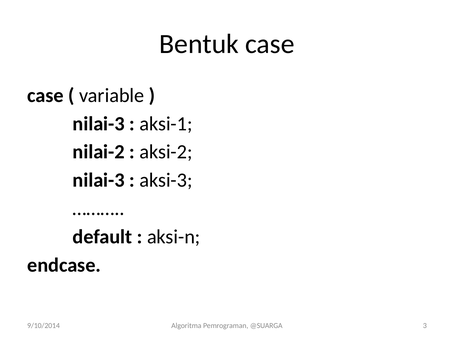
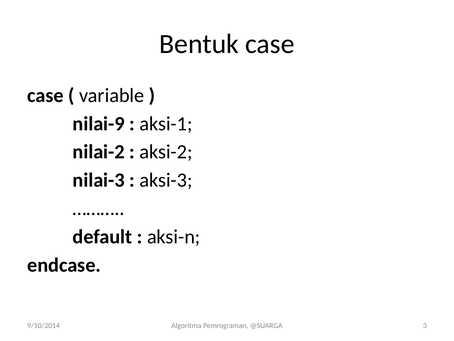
nilai-3 at (99, 123): nilai-3 -> nilai-9
